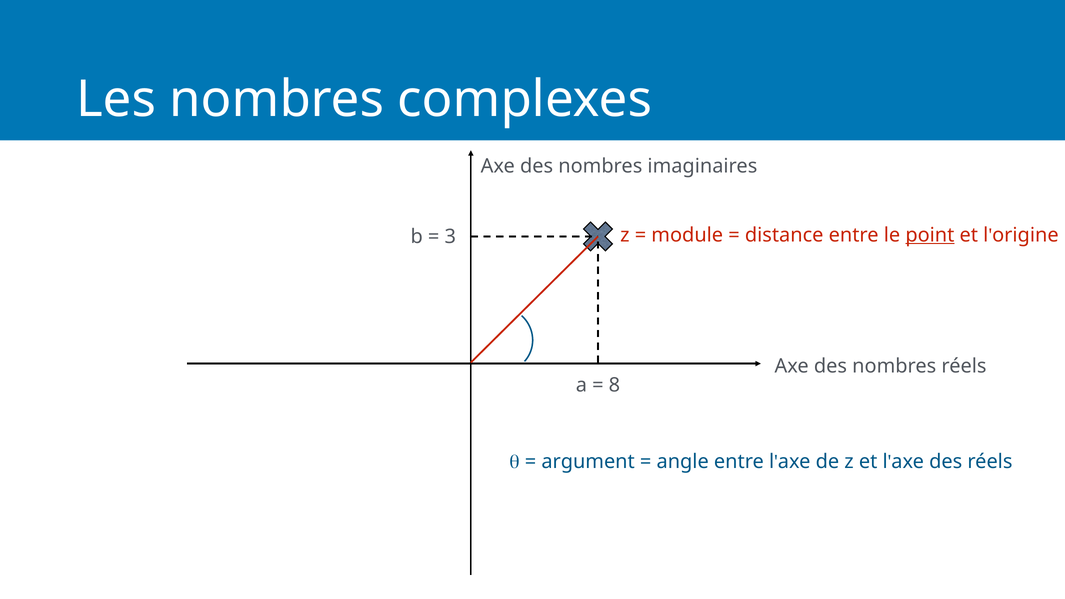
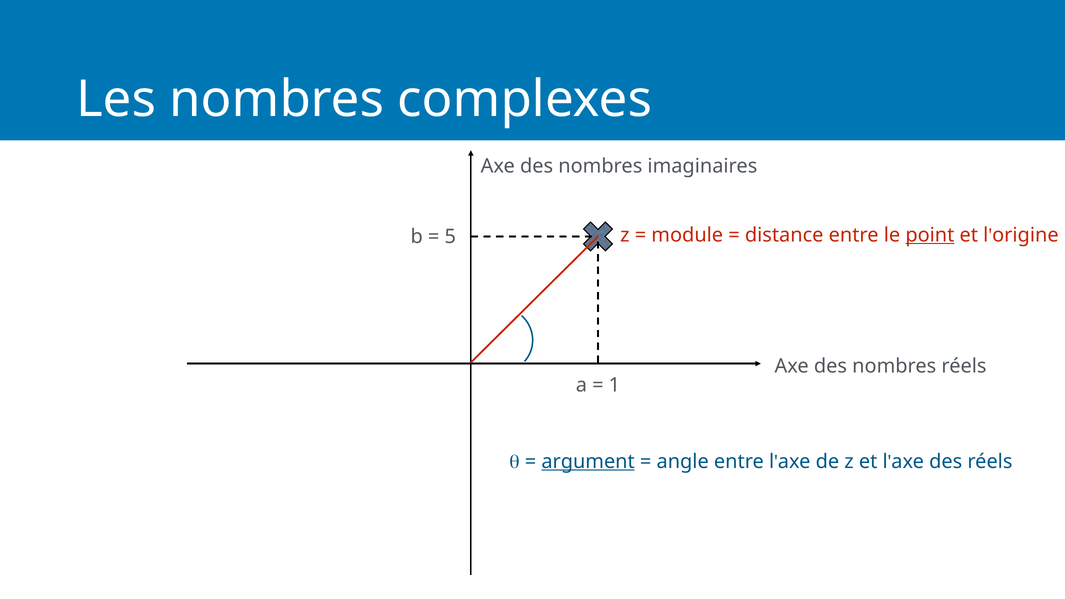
3: 3 -> 5
8: 8 -> 1
argument underline: none -> present
